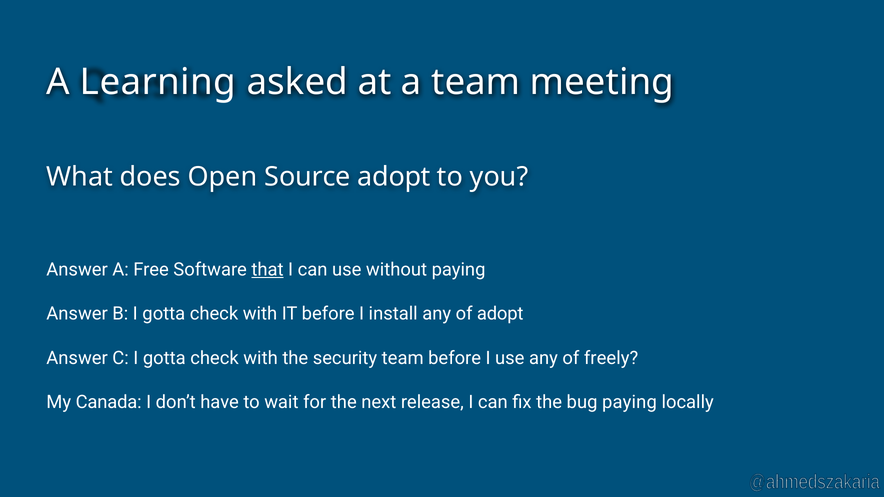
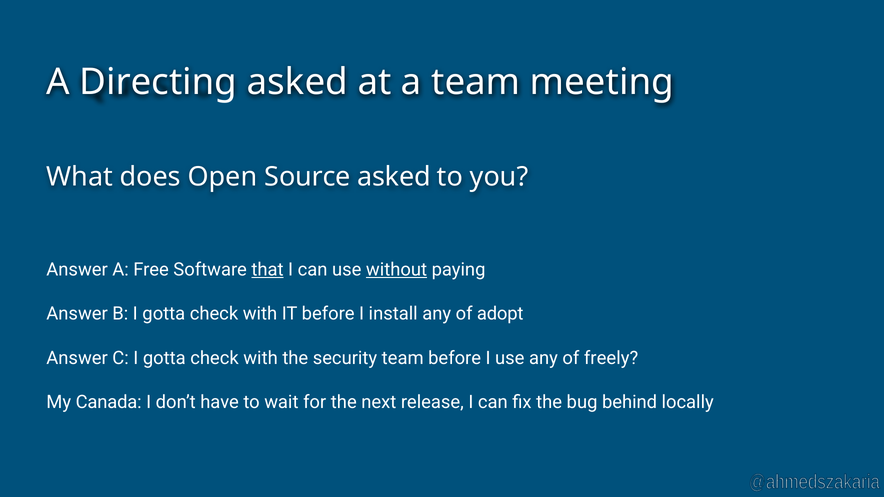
Learning: Learning -> Directing
Source adopt: adopt -> asked
without underline: none -> present
bug paying: paying -> behind
